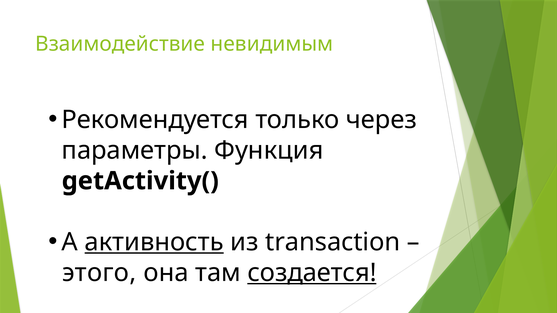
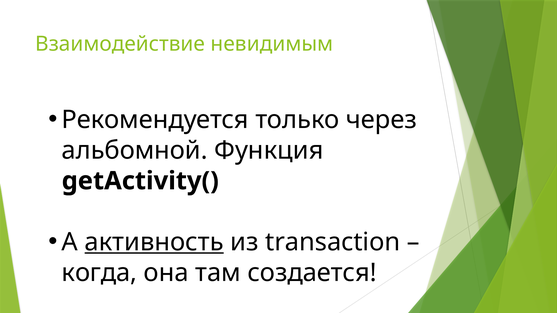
параметры: параметры -> альбомной
этого: этого -> когда
создается underline: present -> none
